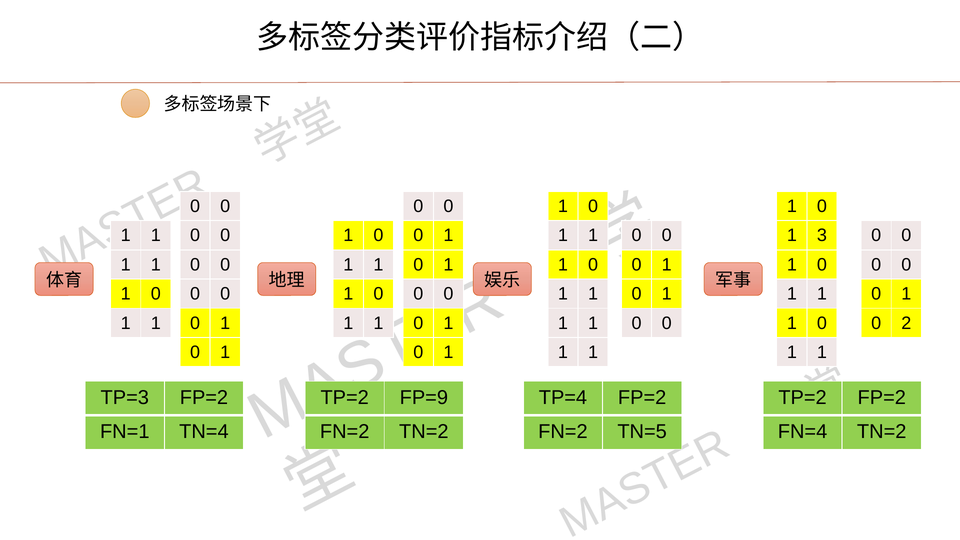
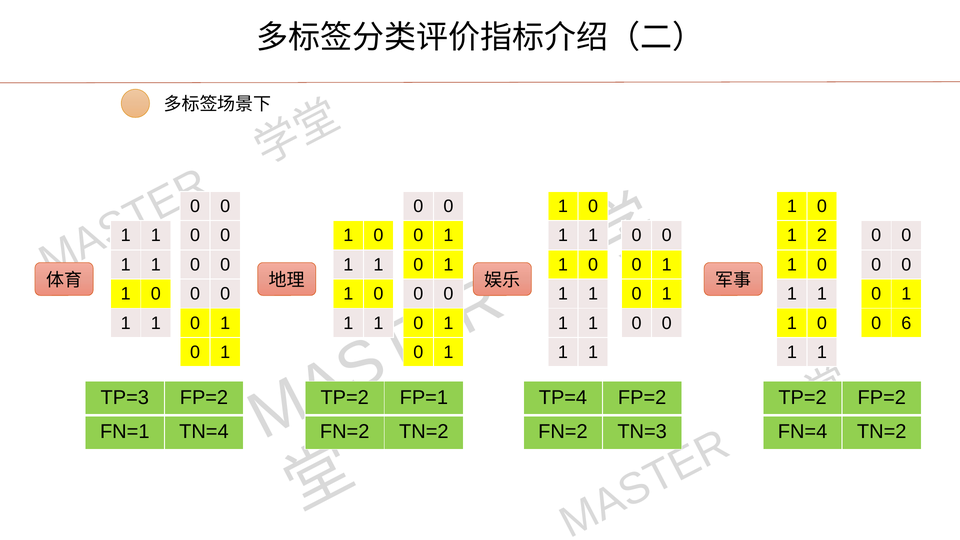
3: 3 -> 2
2: 2 -> 6
FP=9: FP=9 -> FP=1
TN=5: TN=5 -> TN=3
